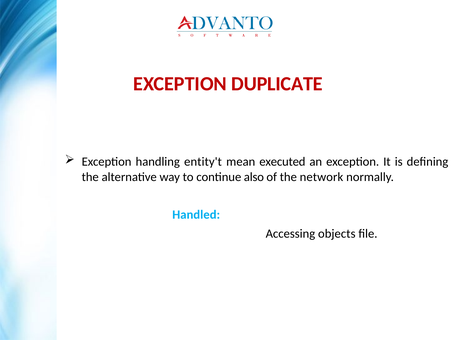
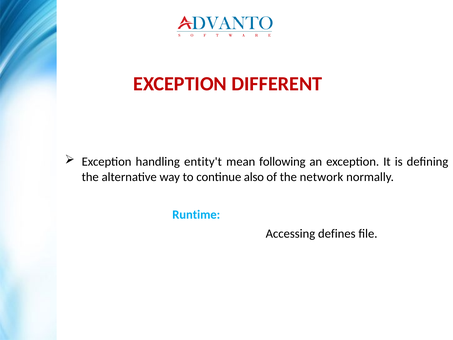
DUPLICATE: DUPLICATE -> DIFFERENT
executed: executed -> following
Handled: Handled -> Runtime
objects: objects -> defines
